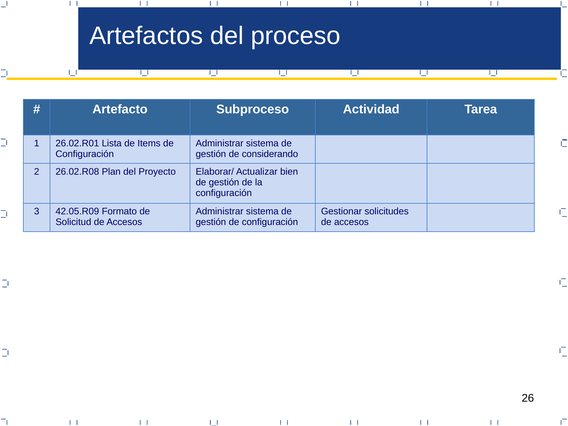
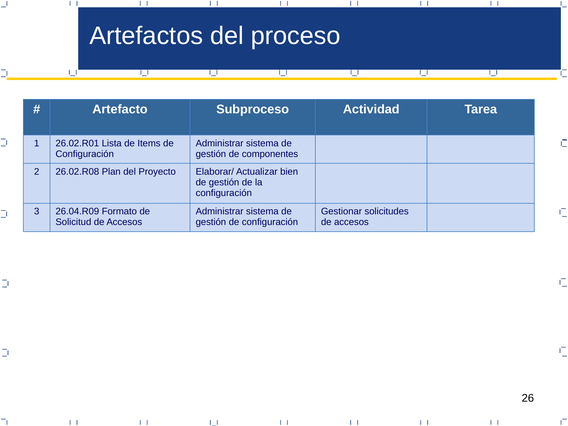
considerando: considerando -> componentes
42.05.R09: 42.05.R09 -> 26.04.R09
